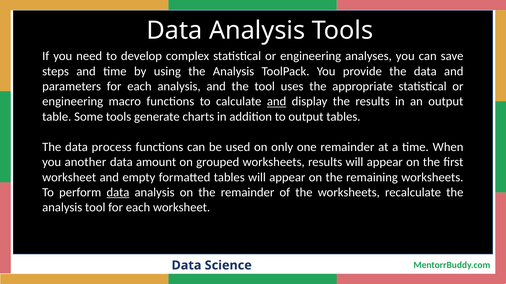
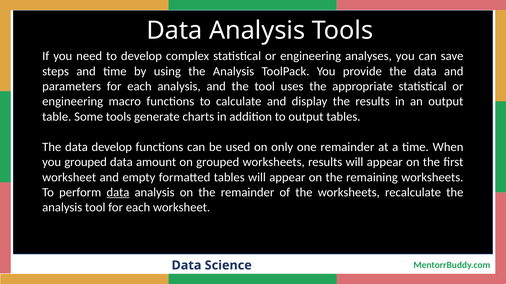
and at (277, 102) underline: present -> none
data process: process -> develop
you another: another -> grouped
